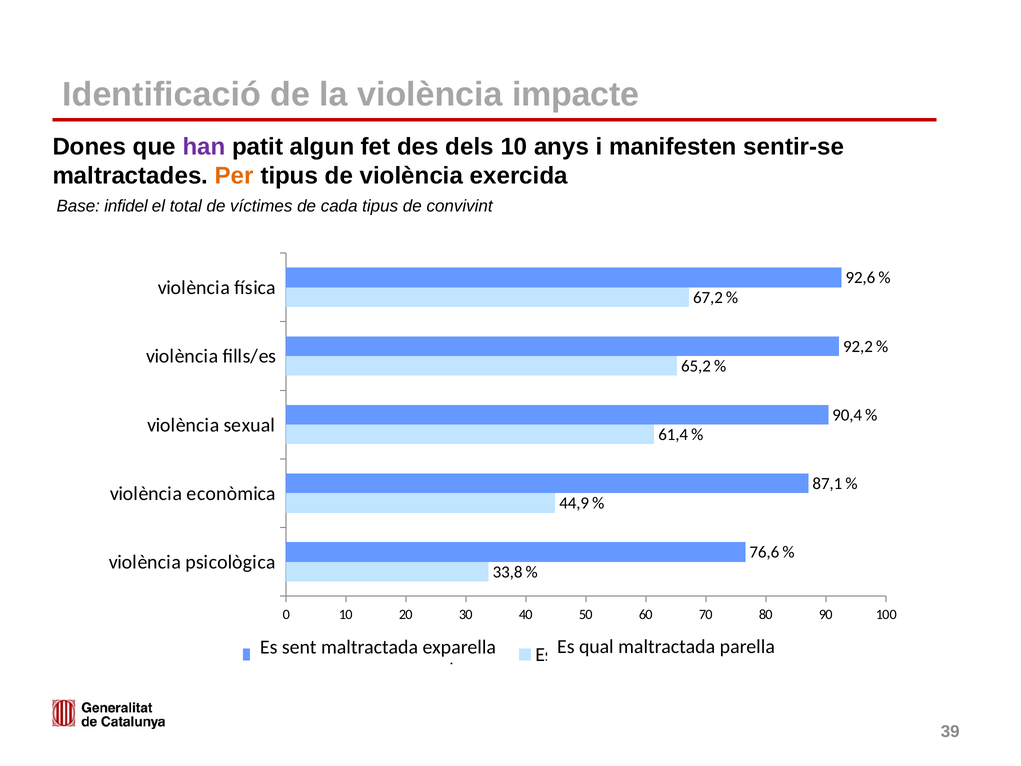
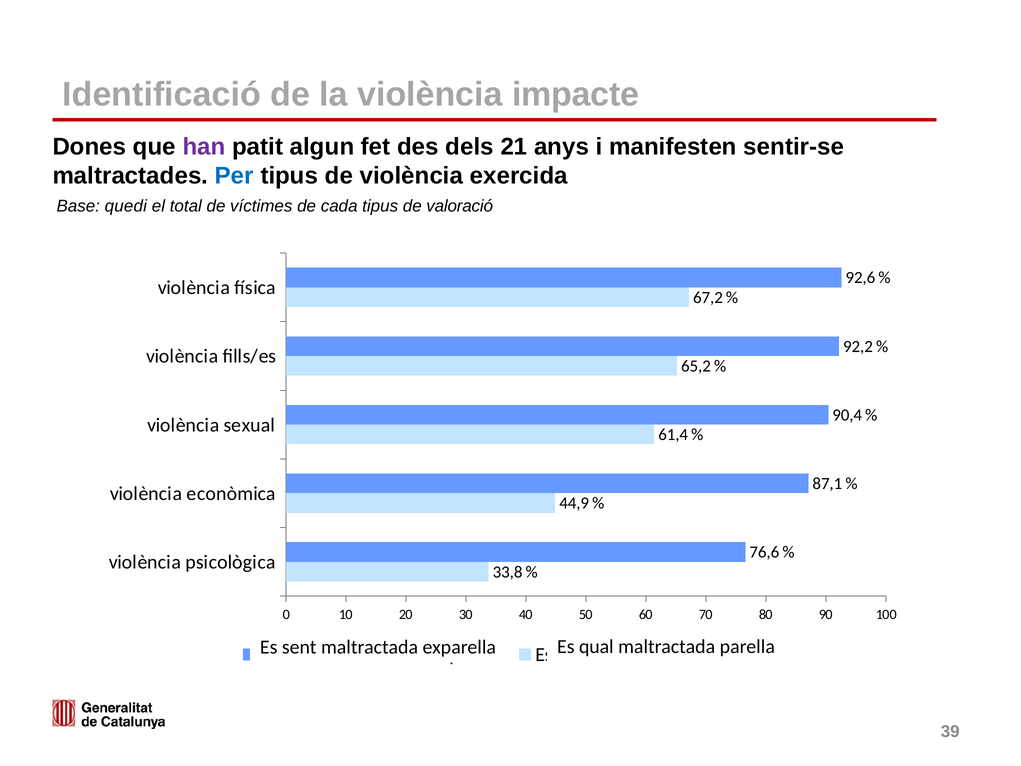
dels 10: 10 -> 21
Per colour: orange -> blue
infidel: infidel -> quedi
convivint: convivint -> valoració
